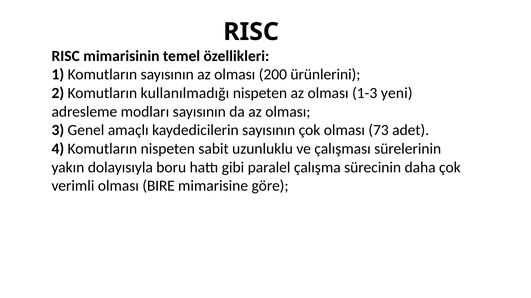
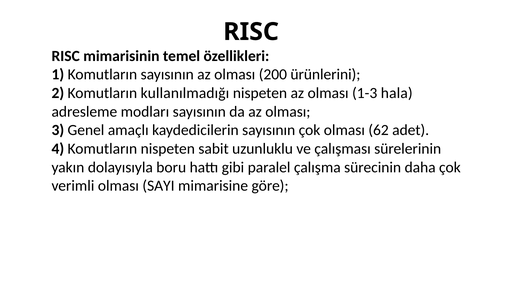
yeni: yeni -> hala
73: 73 -> 62
BIRE: BIRE -> SAYI
